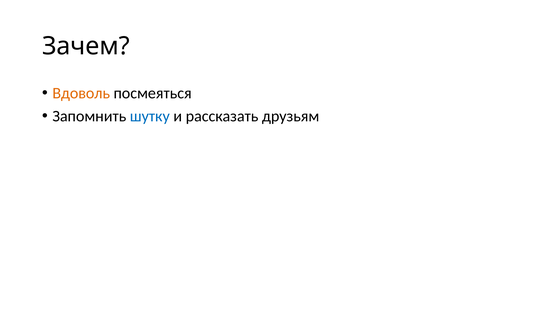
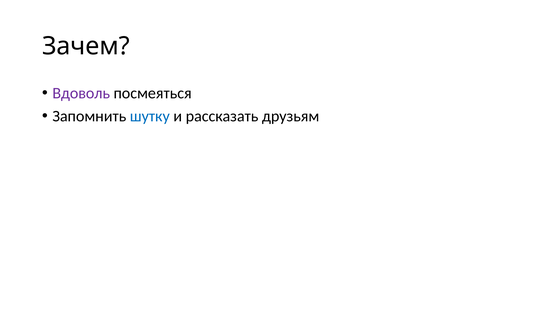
Вдоволь colour: orange -> purple
